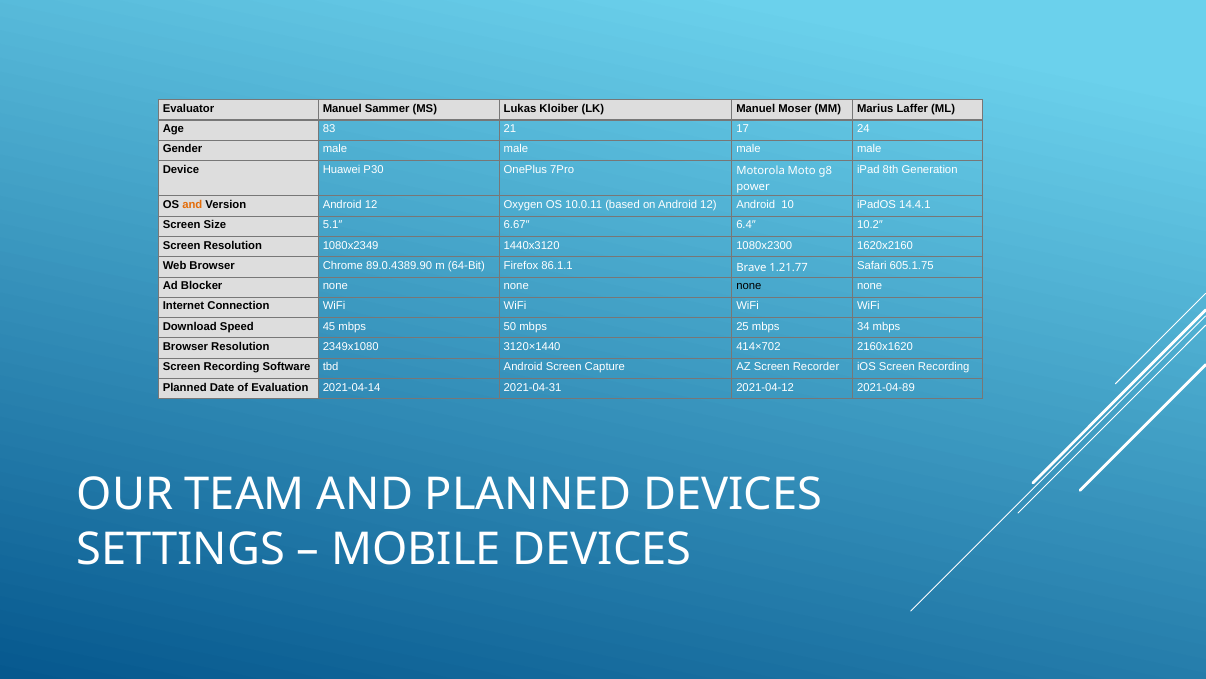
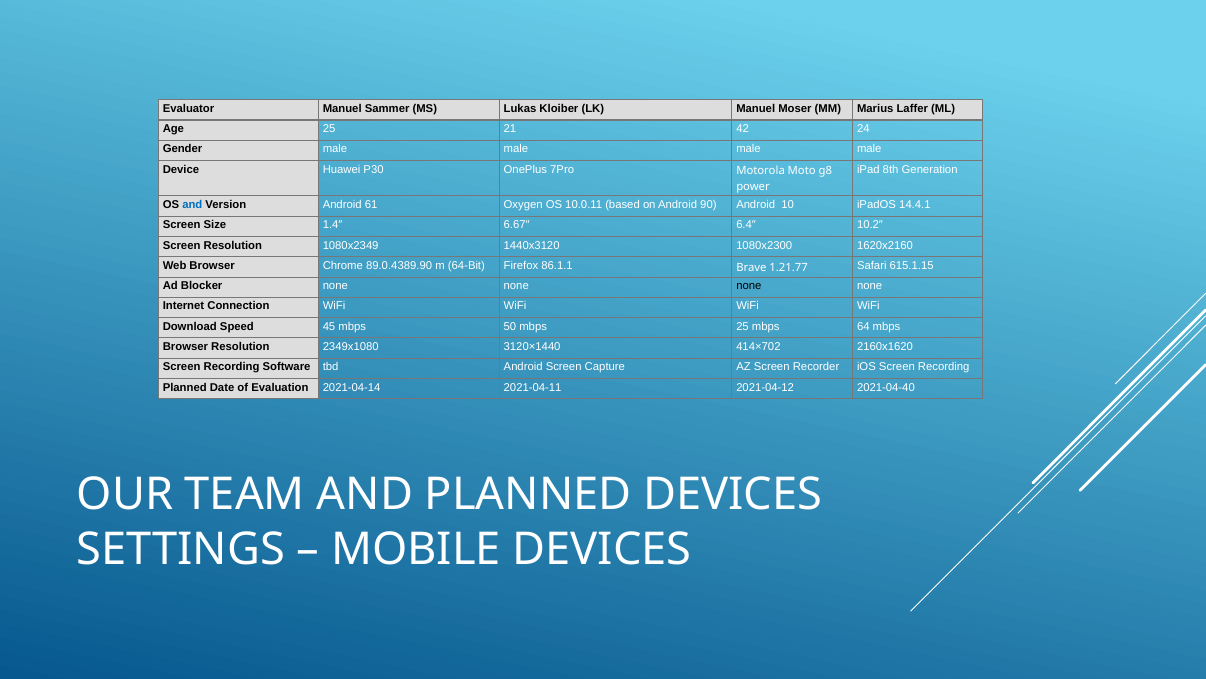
Age 83: 83 -> 25
17: 17 -> 42
and at (192, 205) colour: orange -> blue
Version Android 12: 12 -> 61
on Android 12: 12 -> 90
5.1″: 5.1″ -> 1.4″
605.1.75: 605.1.75 -> 615.1.15
34: 34 -> 64
2021-04-31: 2021-04-31 -> 2021-04-11
2021-04-89: 2021-04-89 -> 2021-04-40
